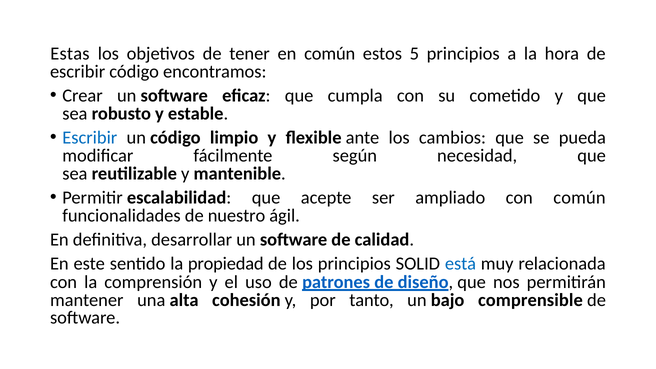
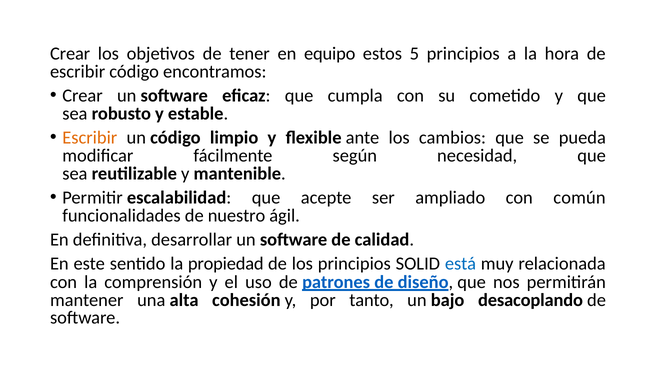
Estas at (70, 54): Estas -> Crear
en común: común -> equipo
Escribir at (90, 138) colour: blue -> orange
comprensible: comprensible -> desacoplando
